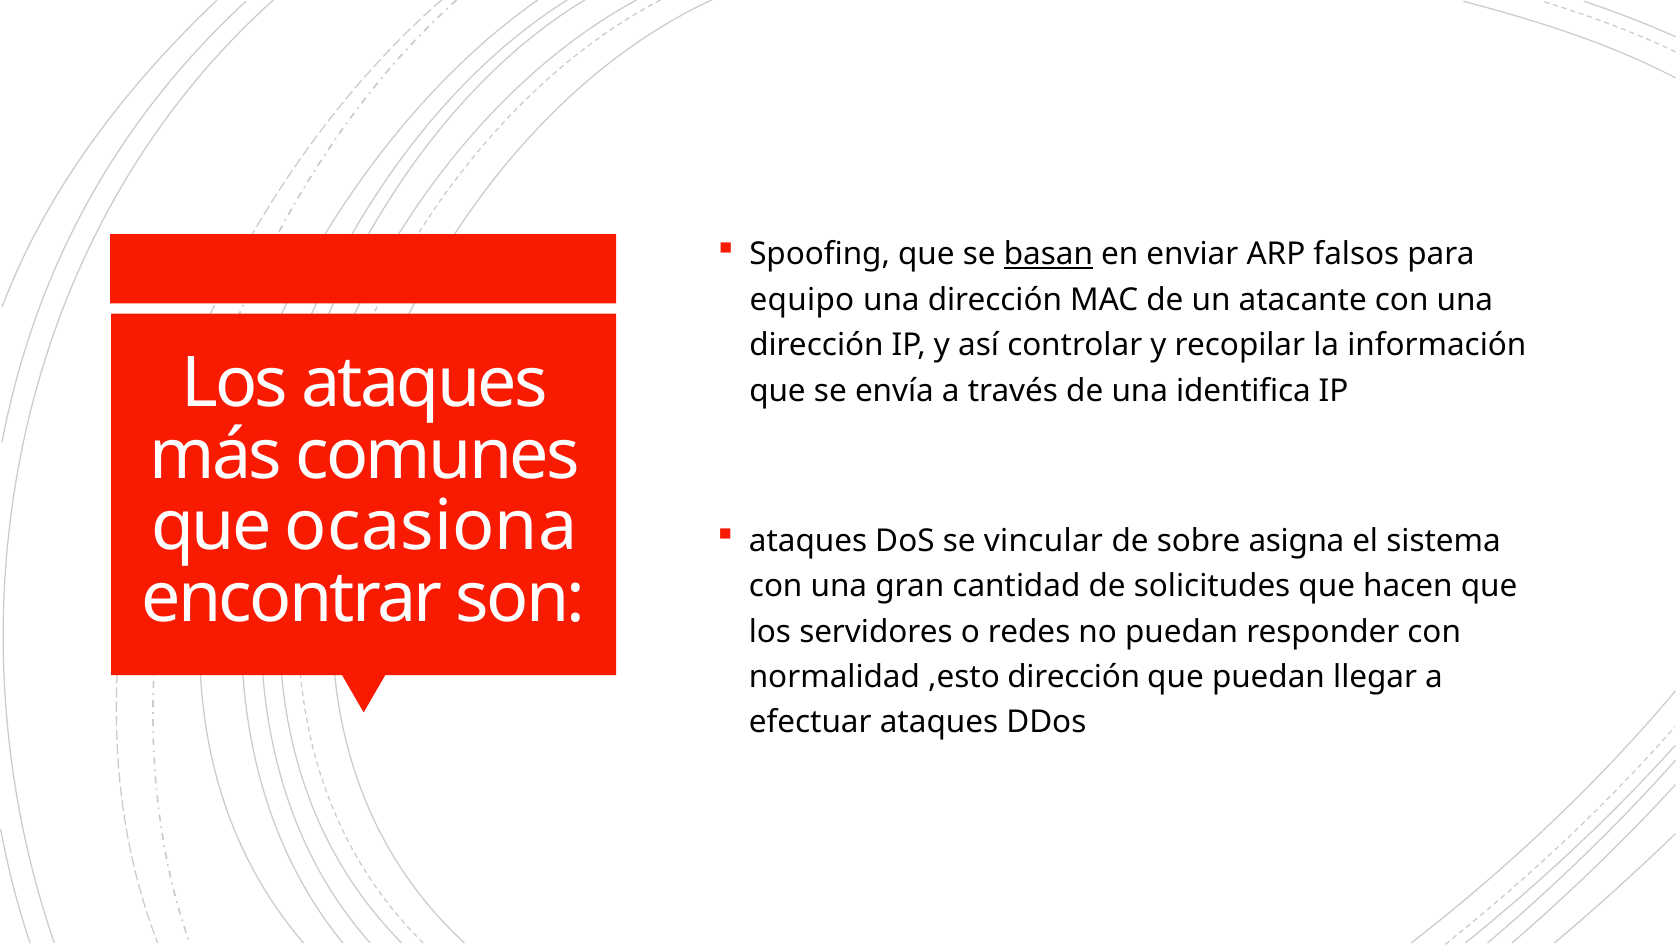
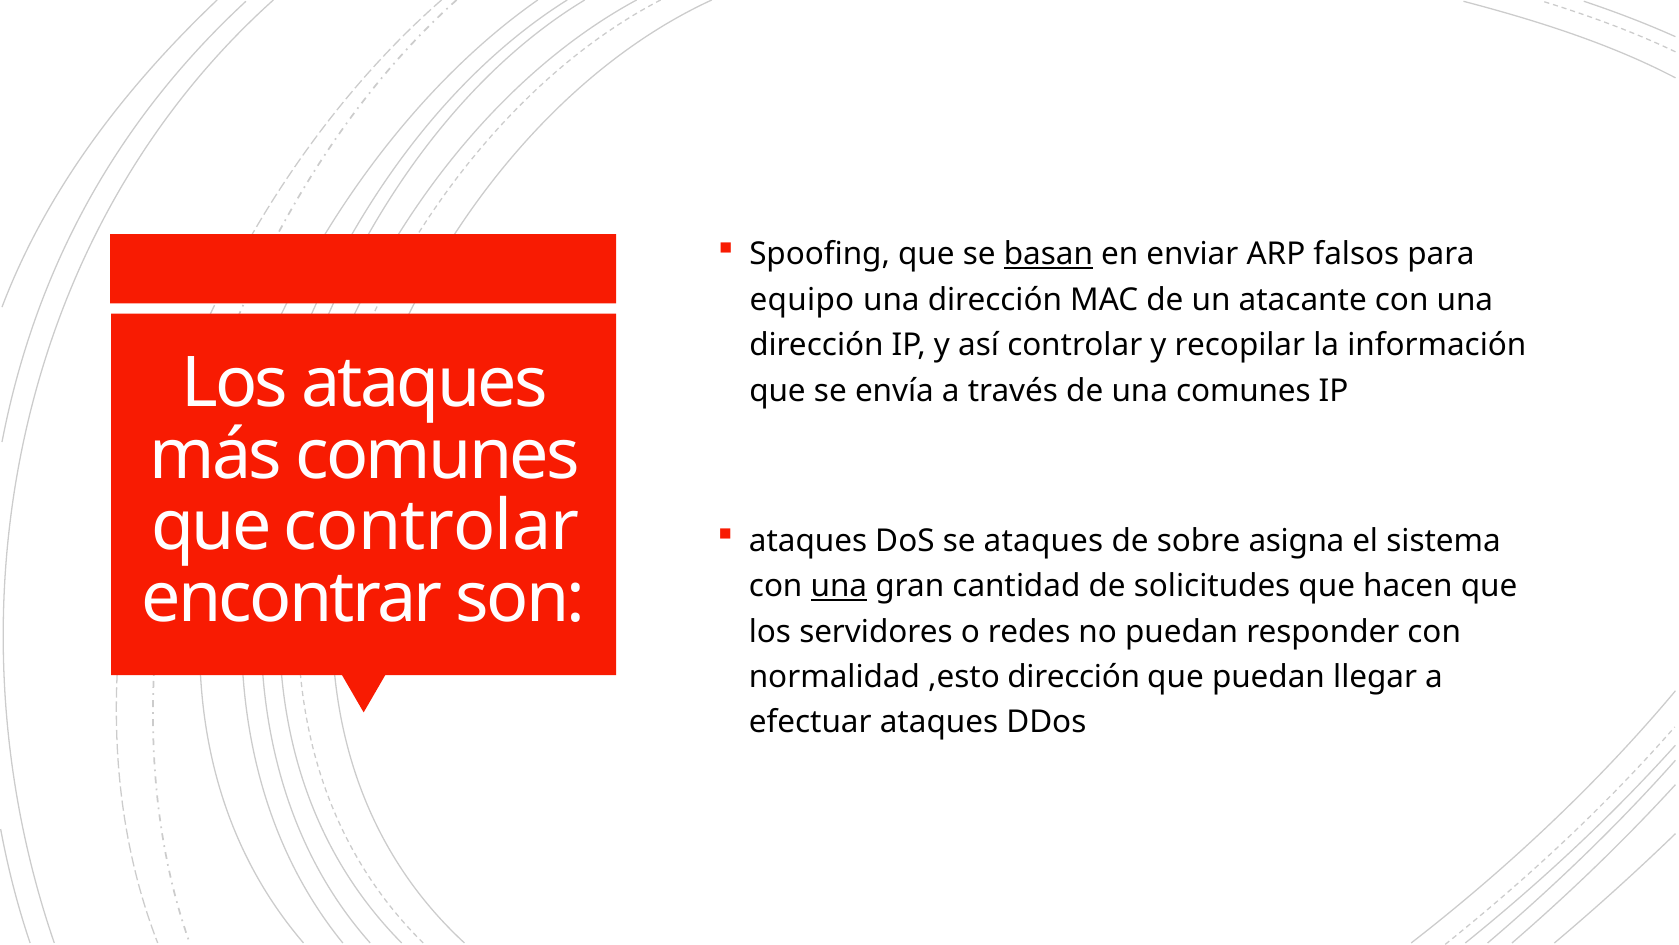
una identifica: identifica -> comunes
que ocasiona: ocasiona -> controlar
se vincular: vincular -> ataques
una at (839, 586) underline: none -> present
